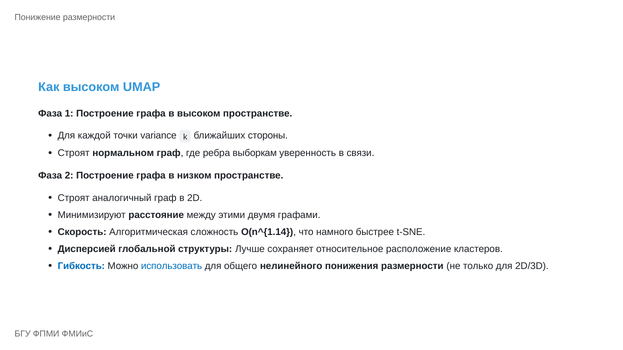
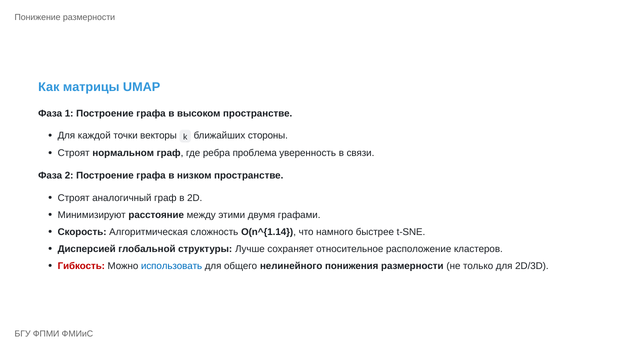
Как высоком: высоком -> матрицы
variance: variance -> векторы
выборкам: выборкам -> проблема
Гибкость colour: blue -> red
